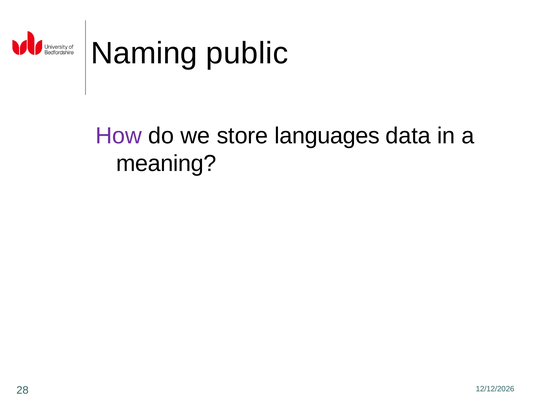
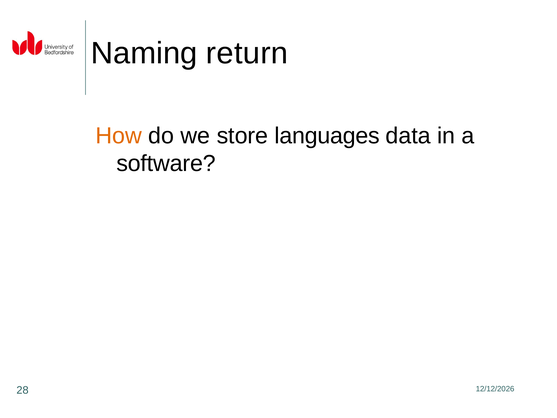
public: public -> return
How colour: purple -> orange
meaning: meaning -> software
